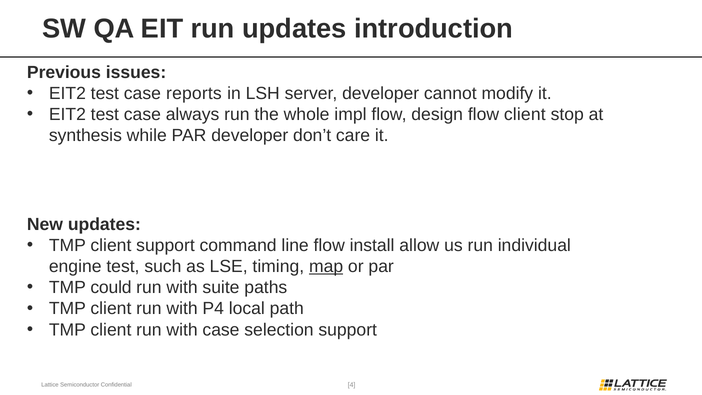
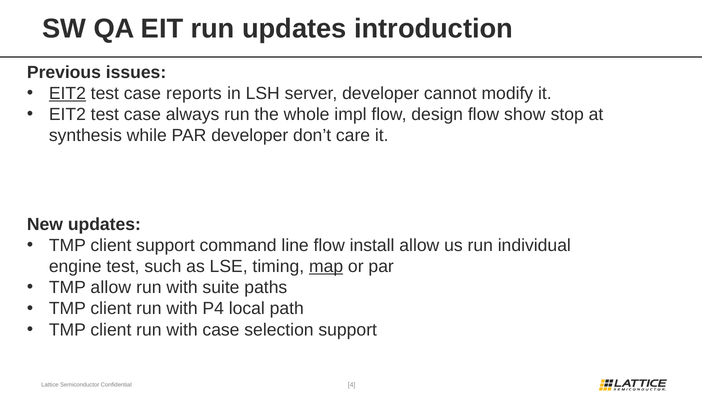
EIT2 at (67, 93) underline: none -> present
flow client: client -> show
TMP could: could -> allow
